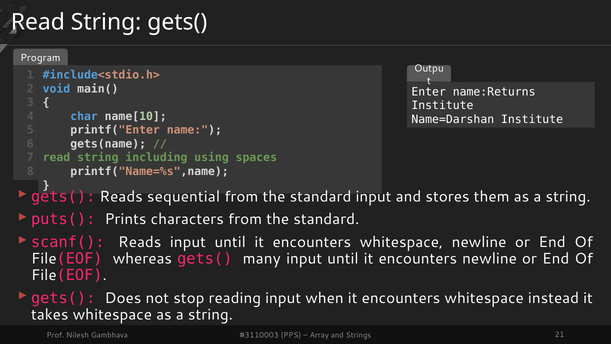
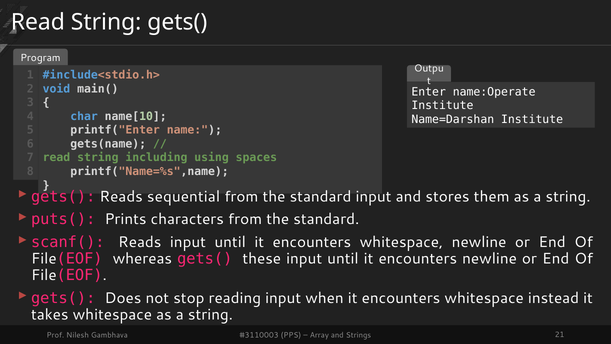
name:Returns: name:Returns -> name:Operate
many: many -> these
